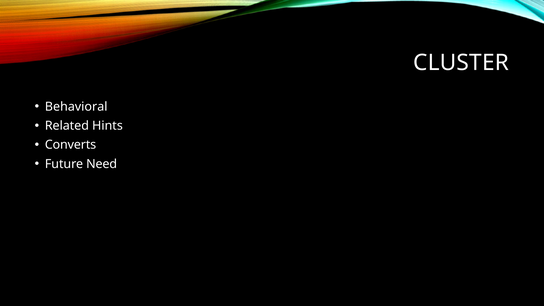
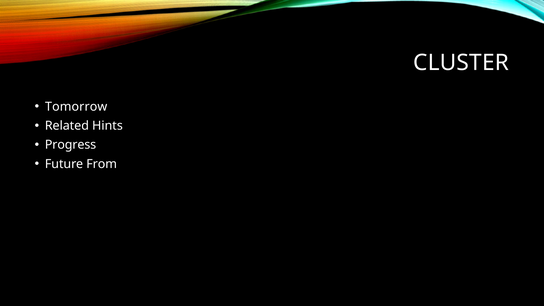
Behavioral: Behavioral -> Tomorrow
Converts: Converts -> Progress
Need: Need -> From
